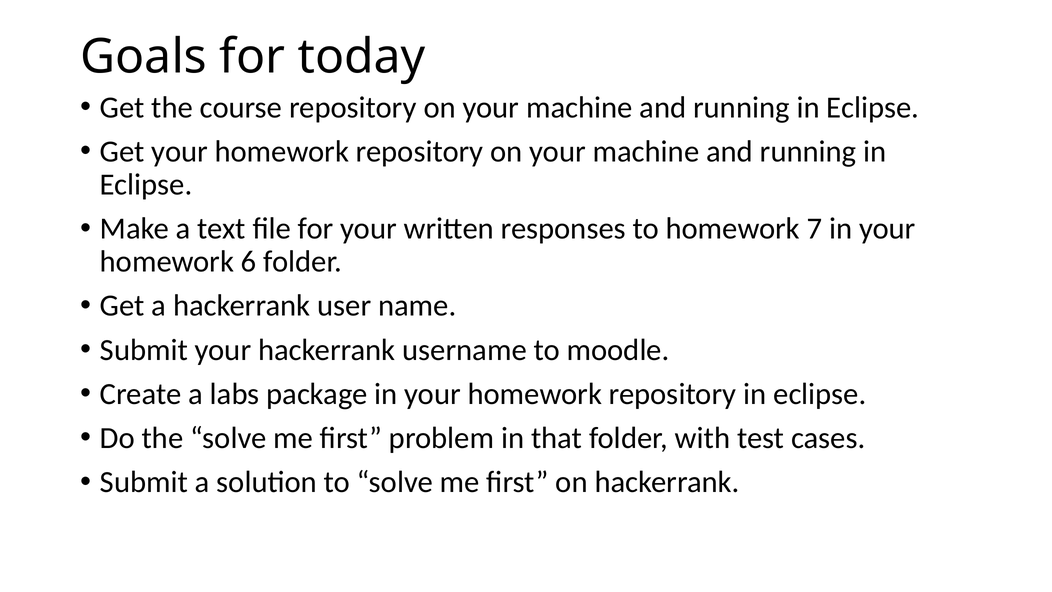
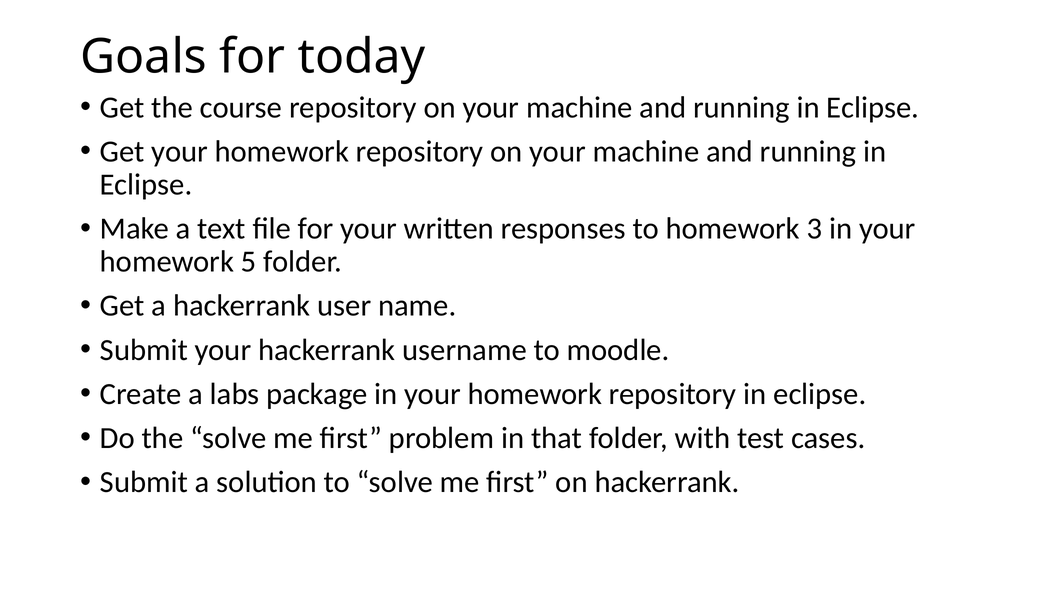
7: 7 -> 3
6: 6 -> 5
